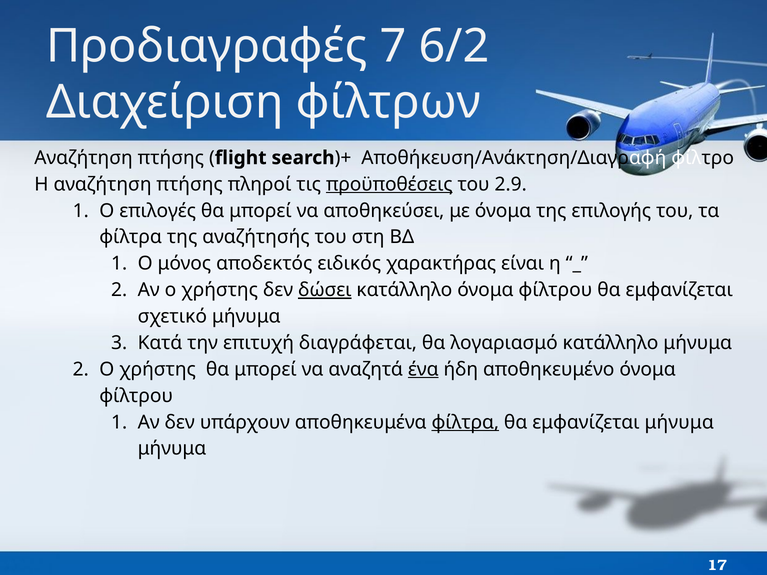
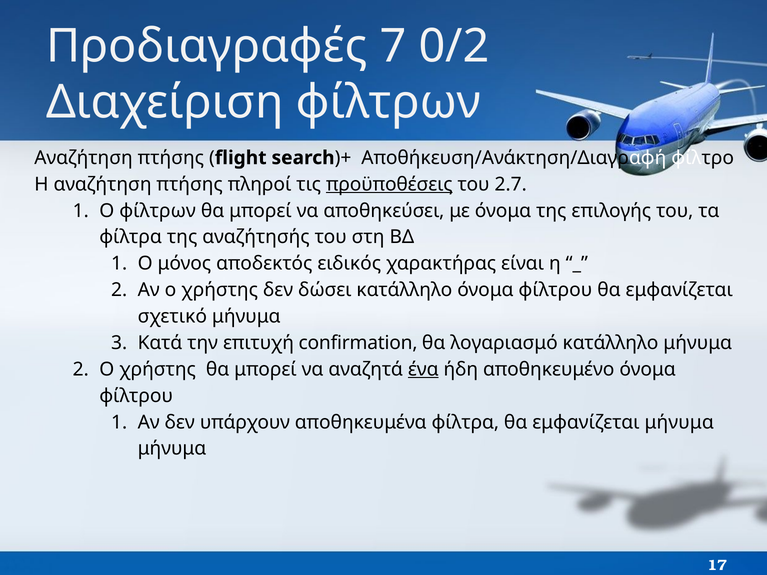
6/2: 6/2 -> 0/2
2.9: 2.9 -> 2.7
Ο επιλογές: επιλογές -> φίλτρων
δώσει underline: present -> none
διαγράφεται: διαγράφεται -> confirmation
φίλτρα at (465, 422) underline: present -> none
